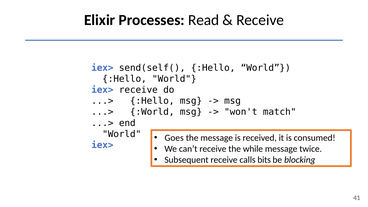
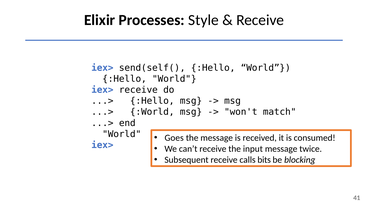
Read: Read -> Style
while: while -> input
